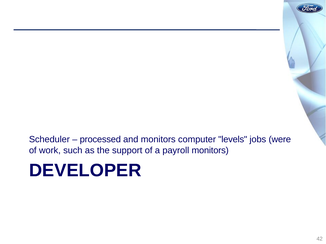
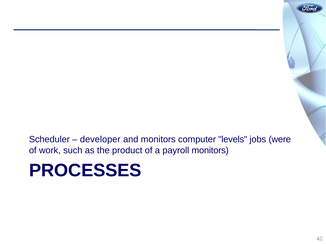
processed: processed -> developer
support: support -> product
DEVELOPER: DEVELOPER -> PROCESSES
